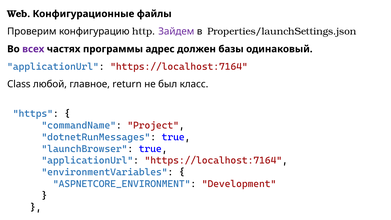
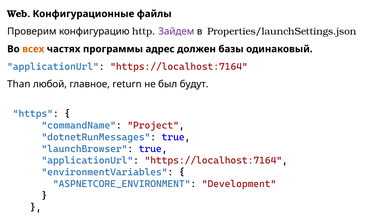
всех colour: purple -> orange
Class: Class -> Than
класс: класс -> будут
